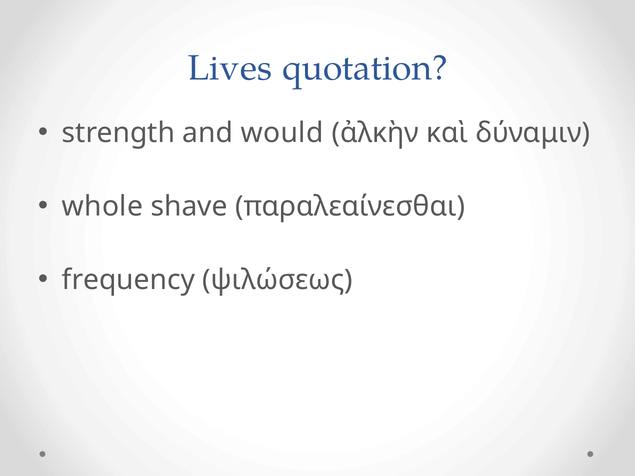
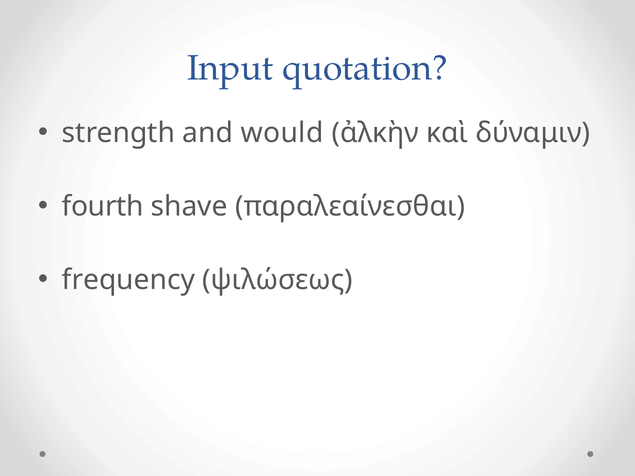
Lives: Lives -> Input
whole: whole -> fourth
